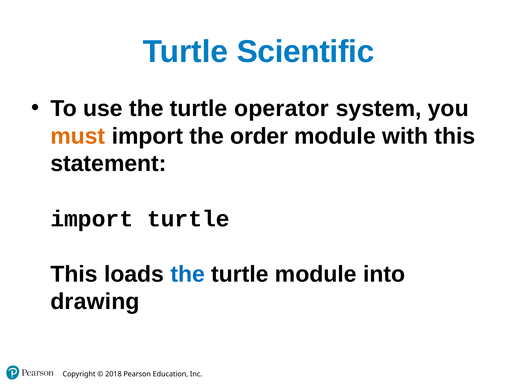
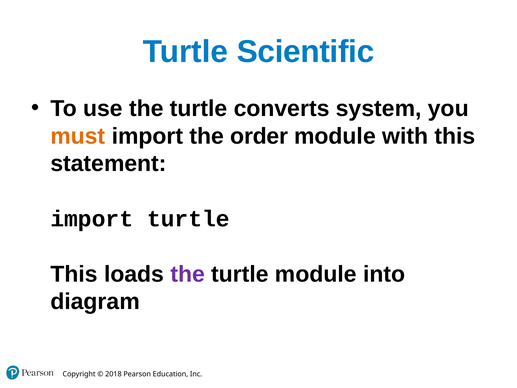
operator: operator -> converts
the at (188, 274) colour: blue -> purple
drawing: drawing -> diagram
